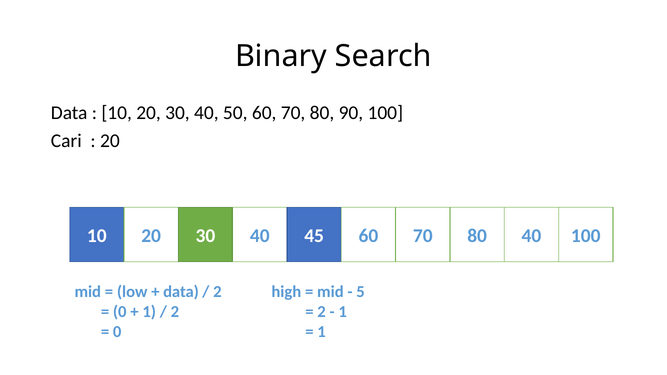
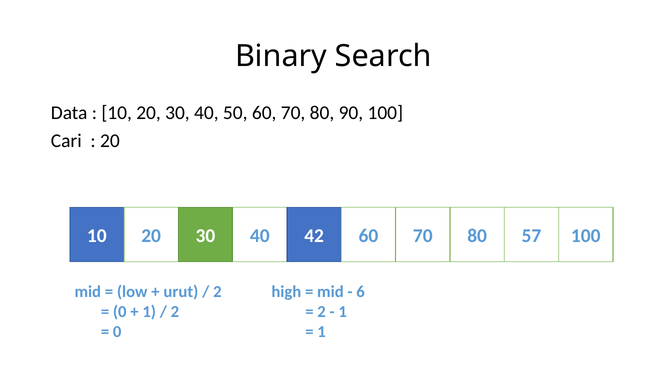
45: 45 -> 42
80 40: 40 -> 57
data at (181, 292): data -> urut
5: 5 -> 6
